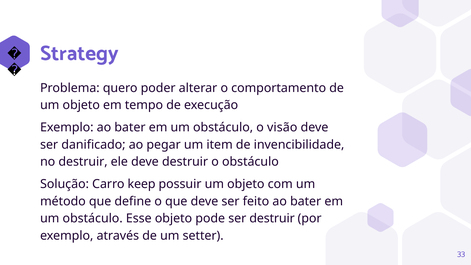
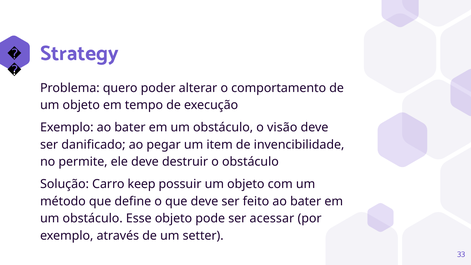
no destruir: destruir -> permite
ser destruir: destruir -> acessar
